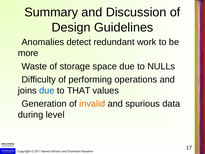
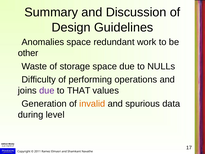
Anomalies detect: detect -> space
more: more -> other
due at (47, 90) colour: blue -> purple
